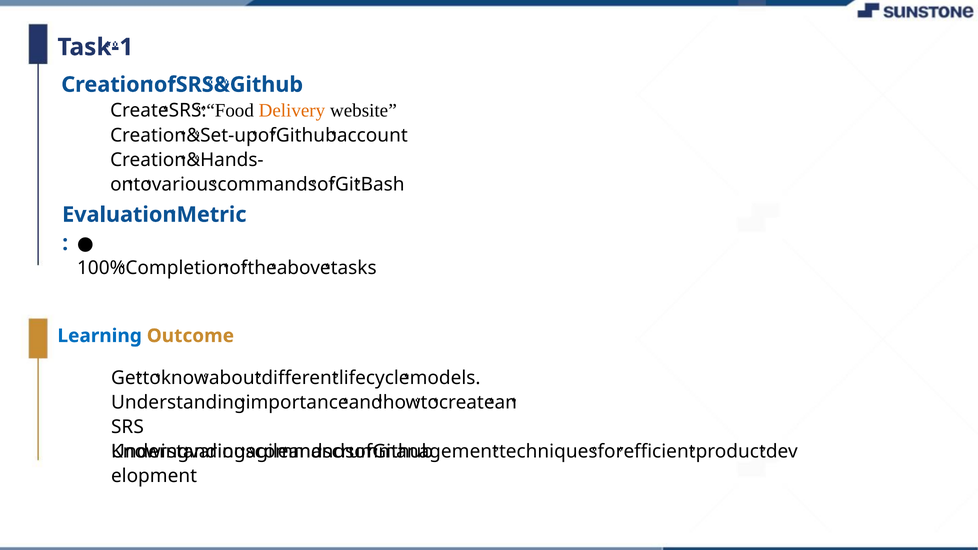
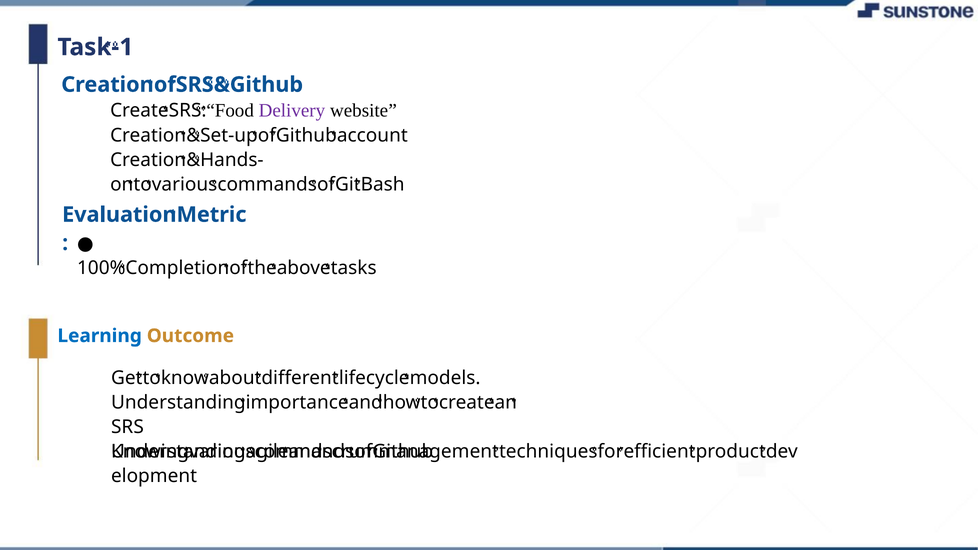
Delivery colour: orange -> purple
